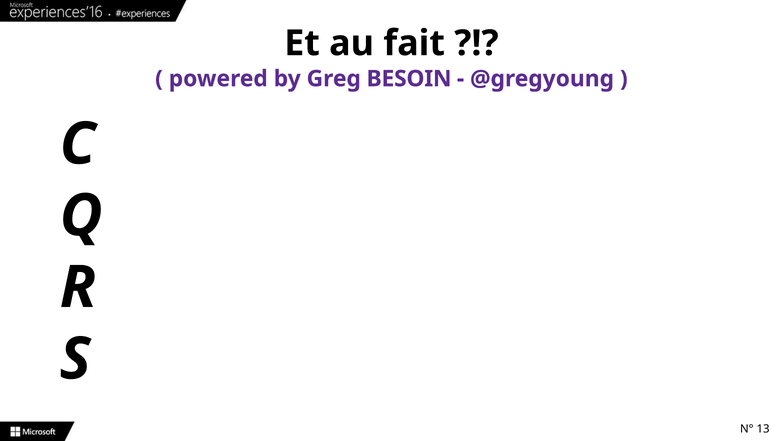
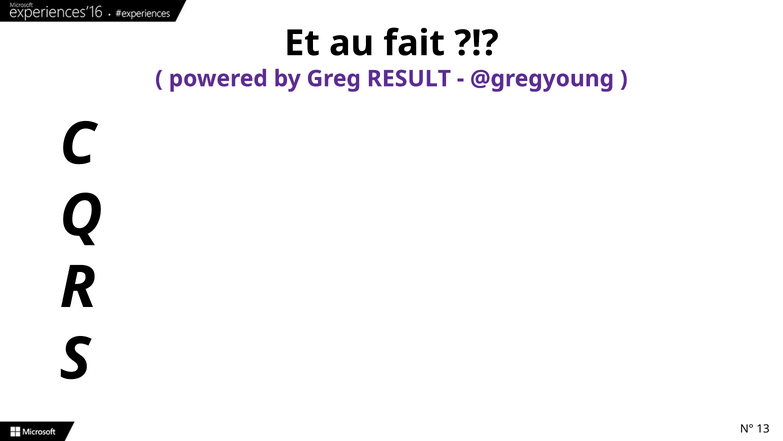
BESOIN: BESOIN -> RESULT
